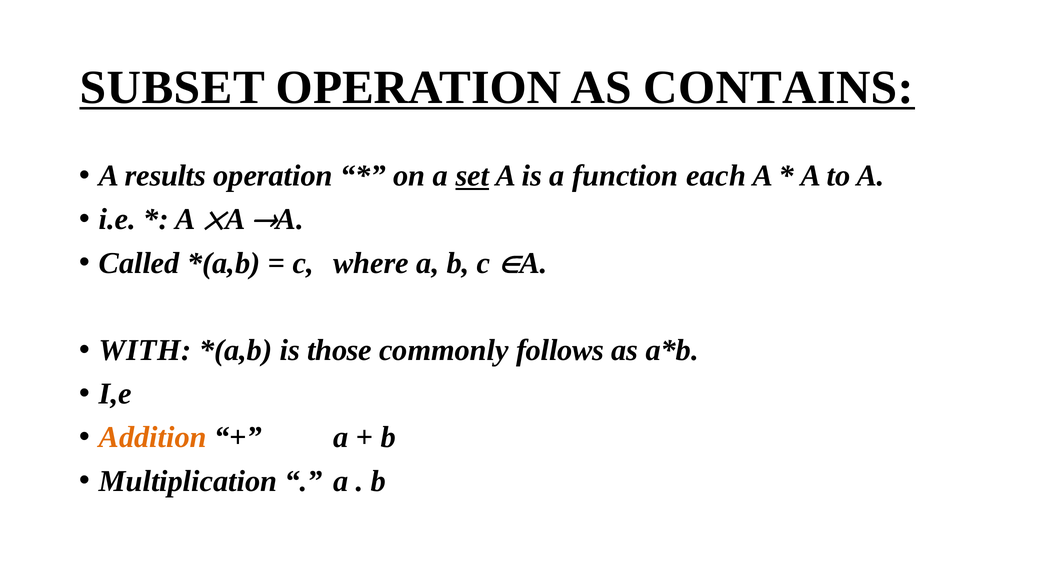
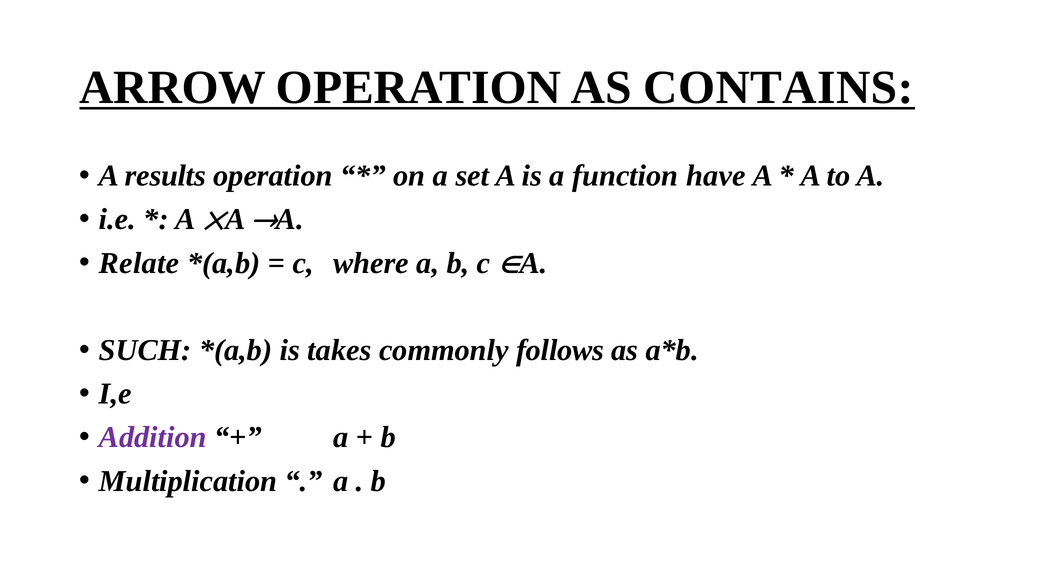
SUBSET: SUBSET -> ARROW
set underline: present -> none
each: each -> have
Called: Called -> Relate
WITH: WITH -> SUCH
those: those -> takes
Addition colour: orange -> purple
